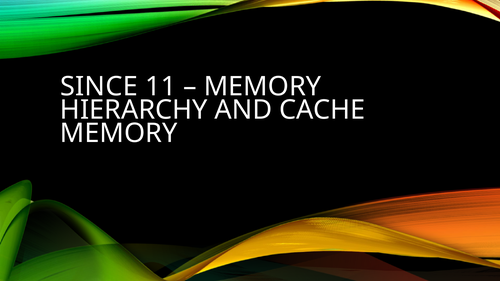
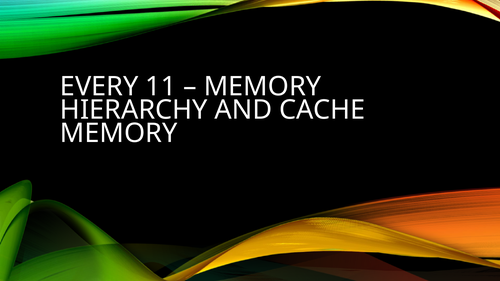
SINCE: SINCE -> EVERY
